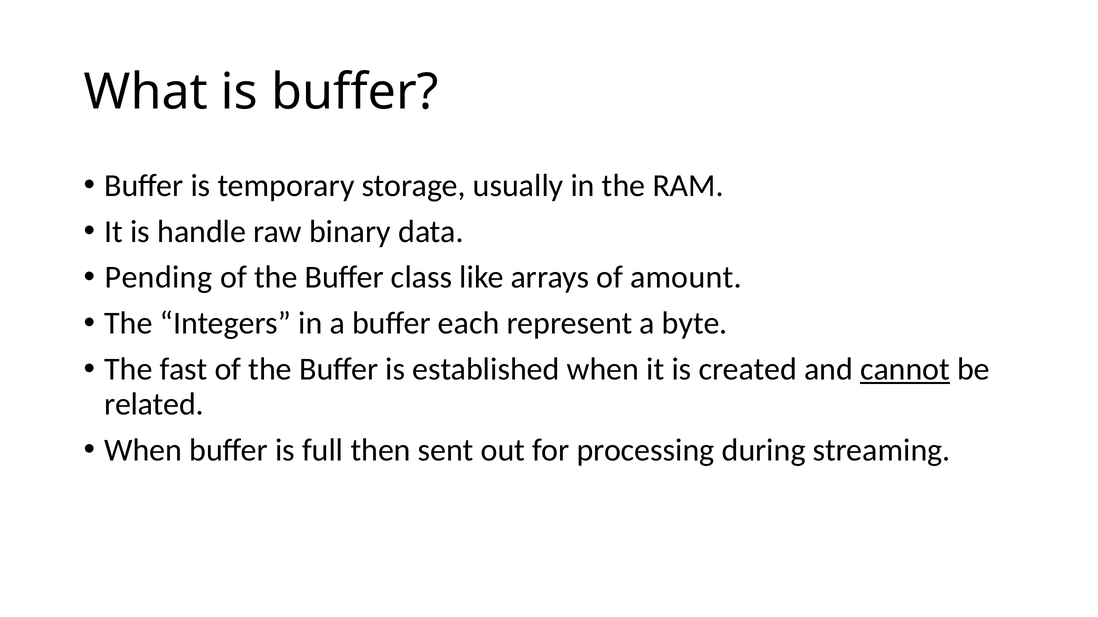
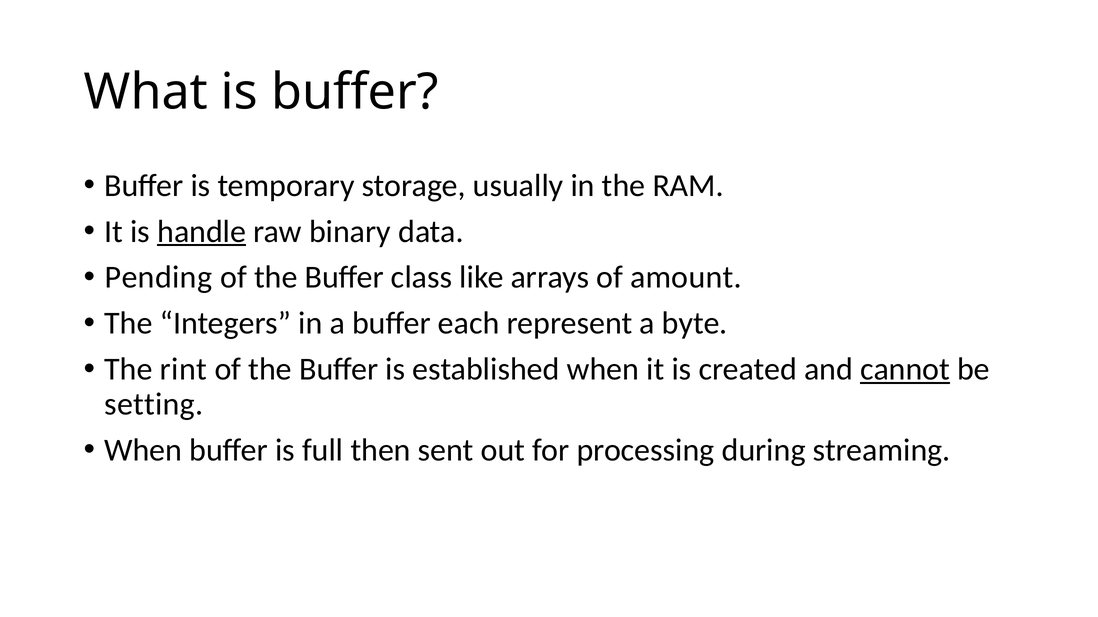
handle underline: none -> present
fast: fast -> rint
related: related -> setting
